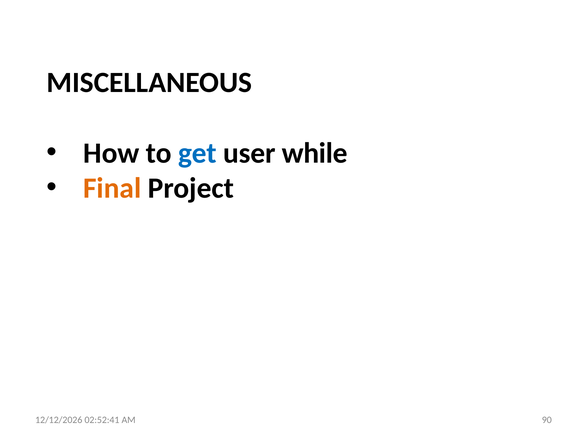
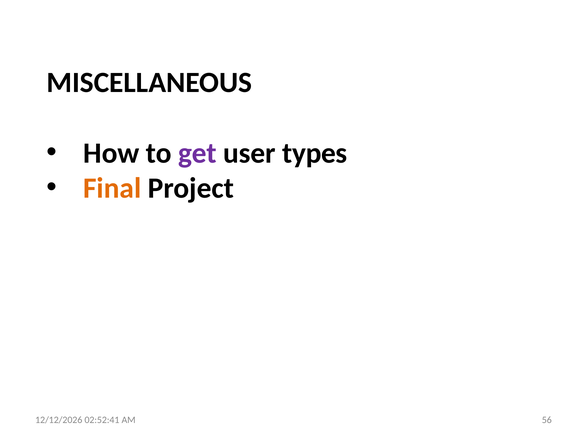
get colour: blue -> purple
while: while -> types
90: 90 -> 56
